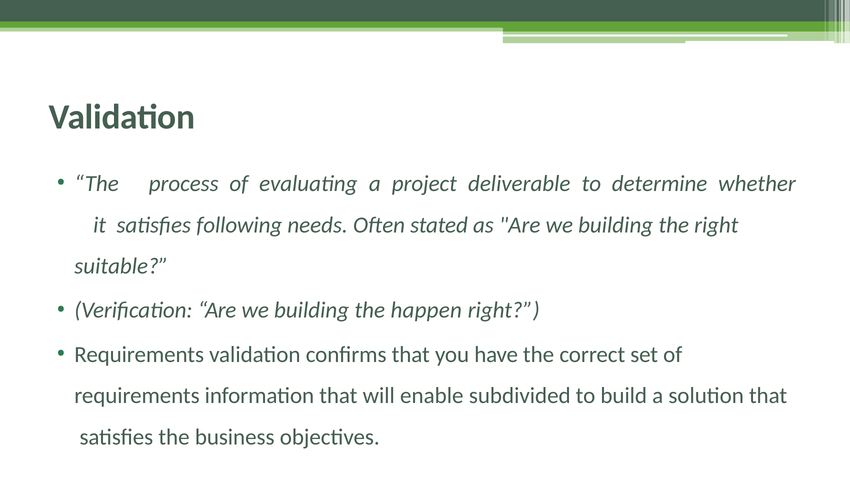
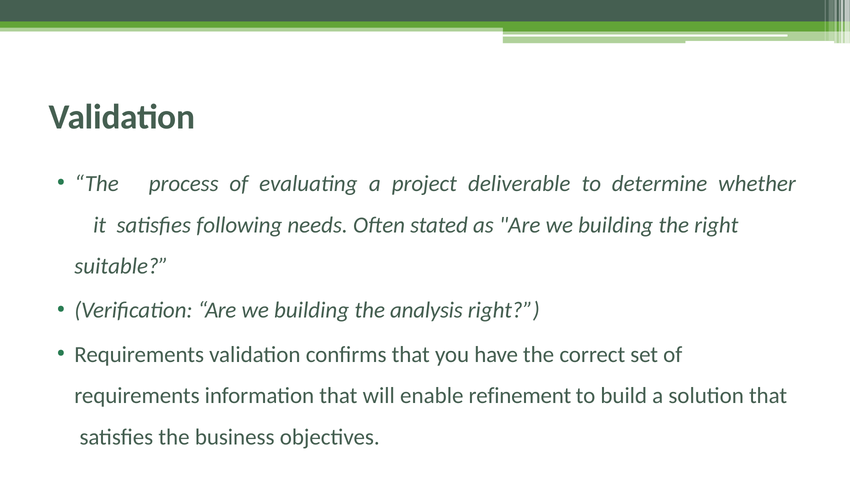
happen: happen -> analysis
subdivided: subdivided -> refinement
